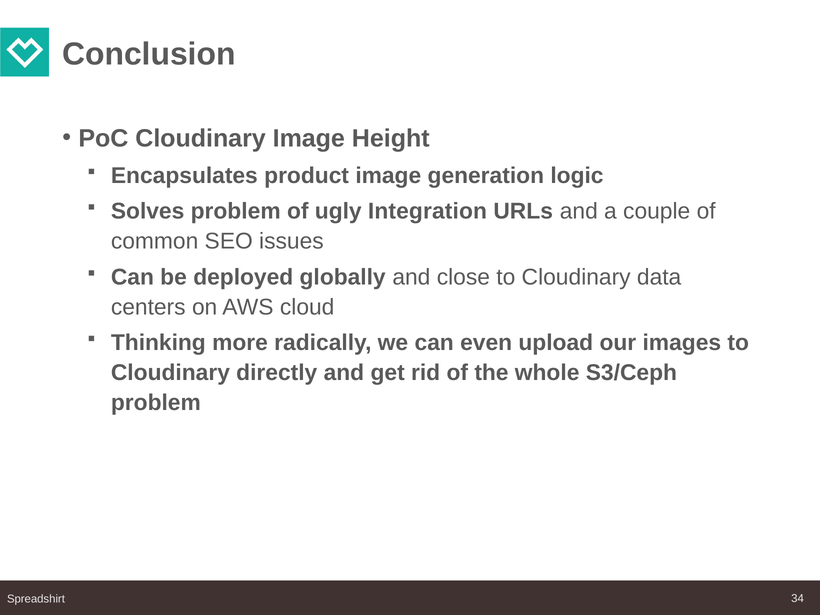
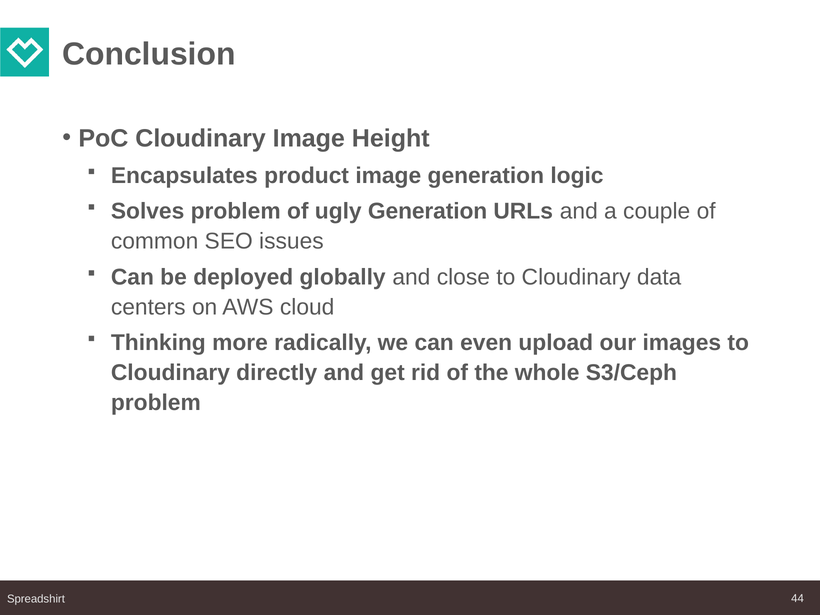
ugly Integration: Integration -> Generation
34: 34 -> 44
